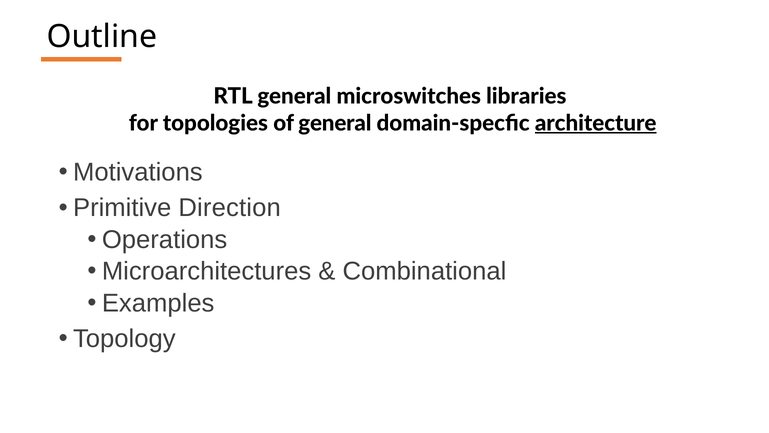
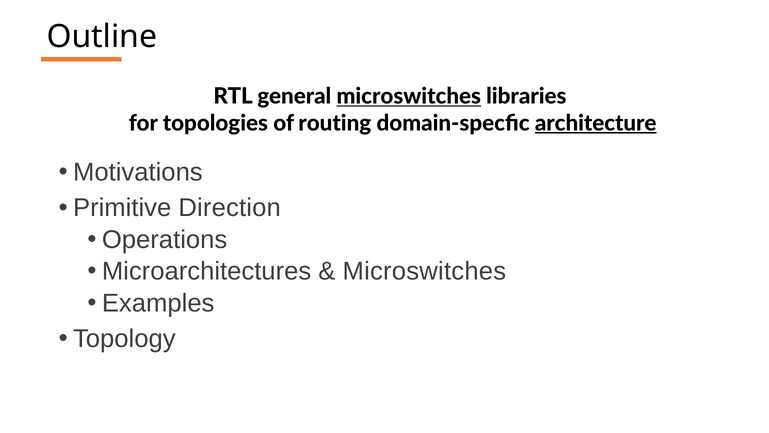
microswitches at (409, 96) underline: none -> present
of general: general -> routing
Combinational at (424, 271): Combinational -> Microswitches
